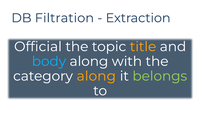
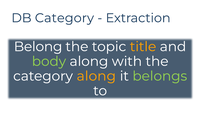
DB Filtration: Filtration -> Category
Official: Official -> Belong
body colour: light blue -> light green
